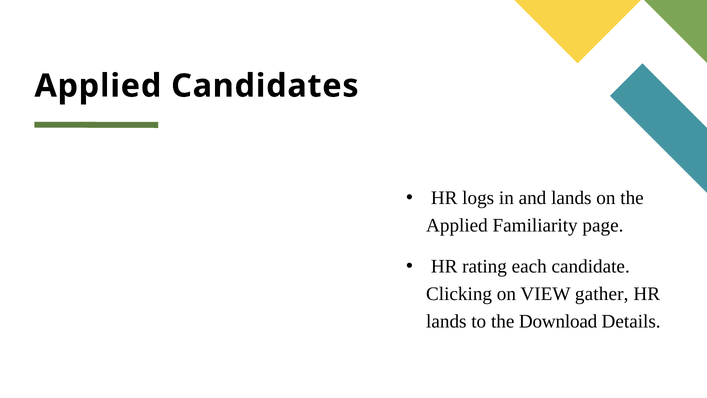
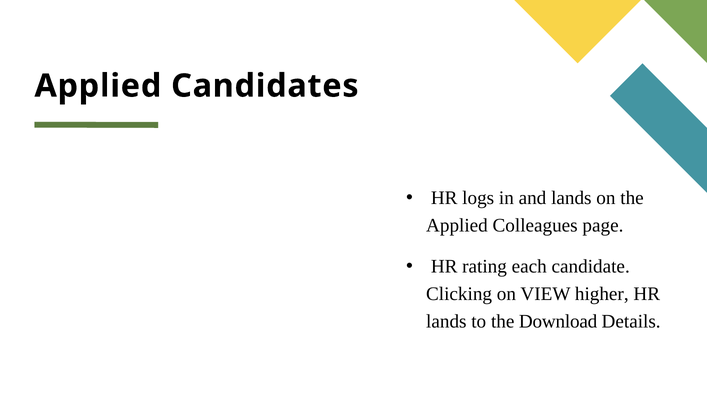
Familiarity: Familiarity -> Colleagues
gather: gather -> higher
